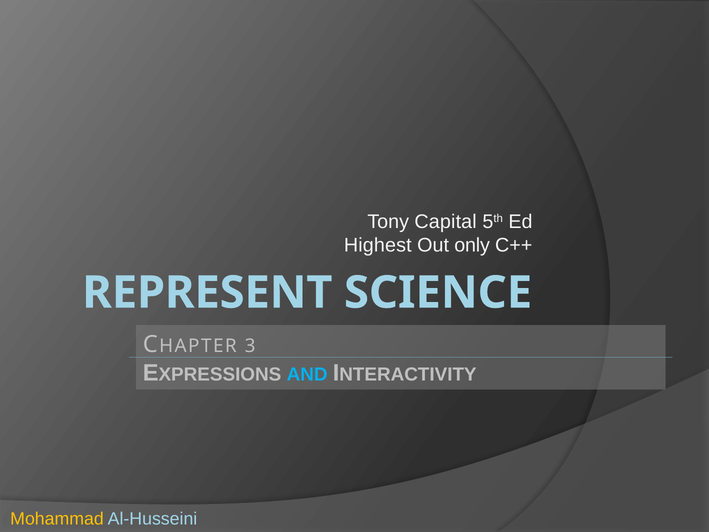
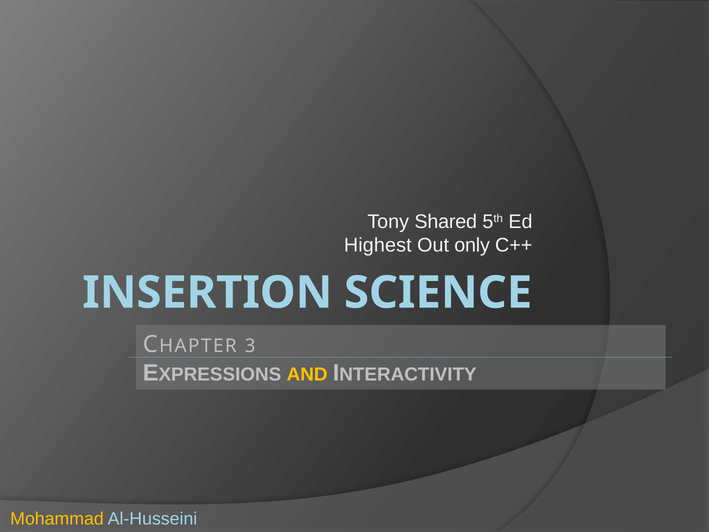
Capital: Capital -> Shared
REPRESENT: REPRESENT -> INSERTION
AND colour: light blue -> yellow
